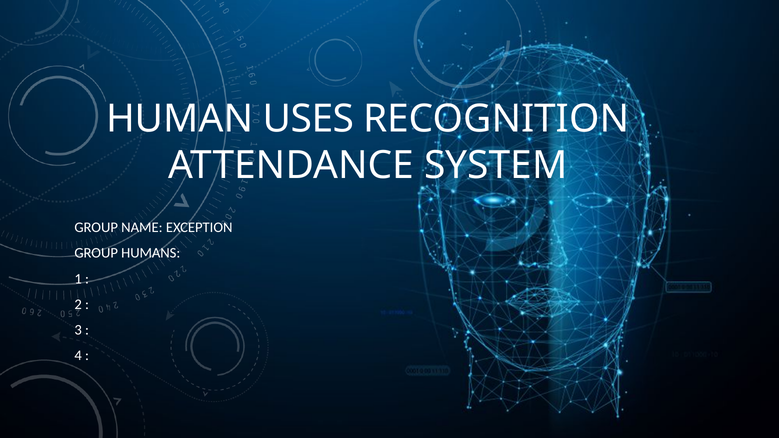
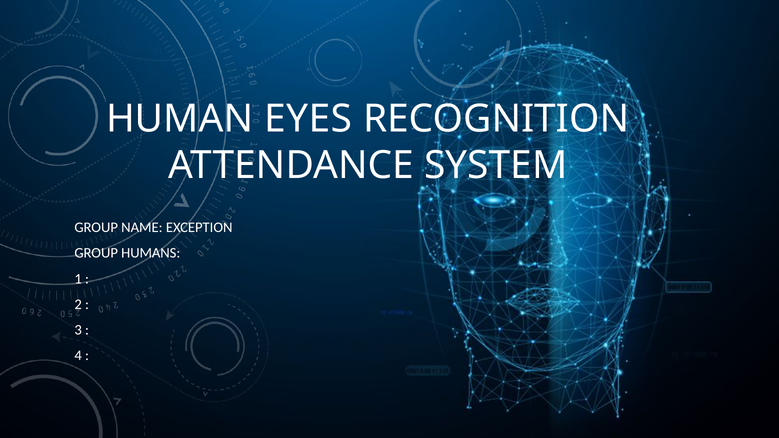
USES: USES -> EYES
